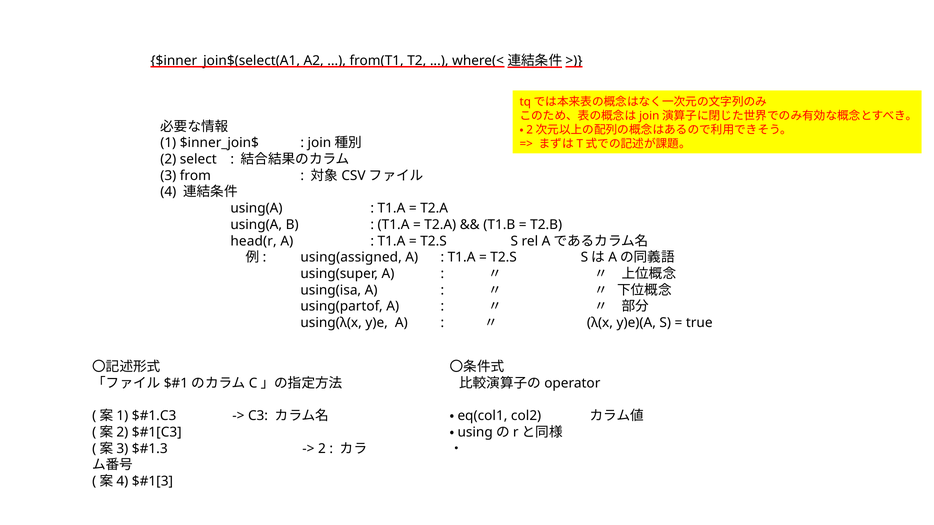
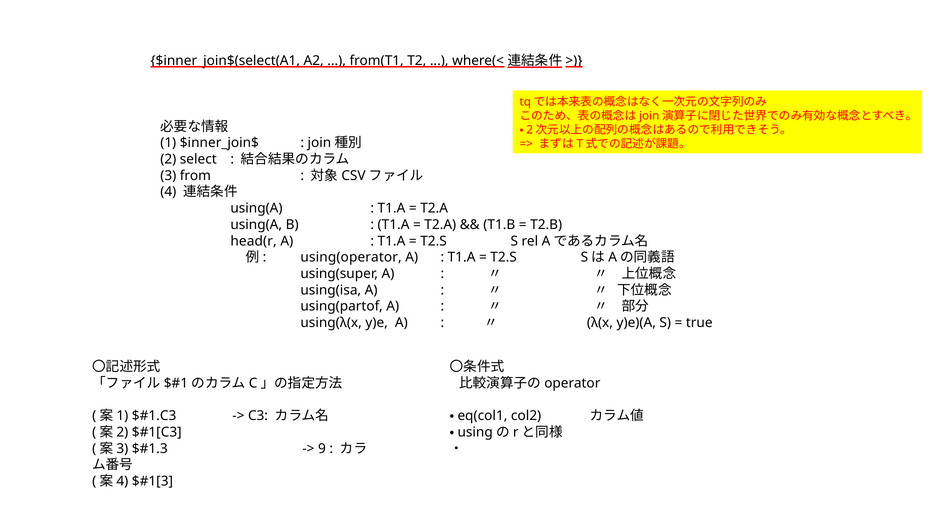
using(assigned: using(assigned -> using(operator
2 at (322, 449): 2 -> 9
